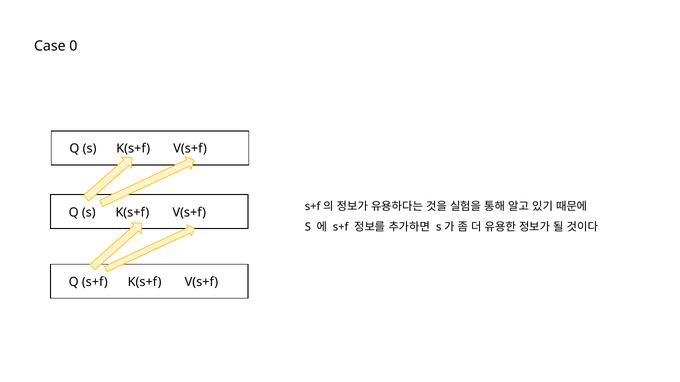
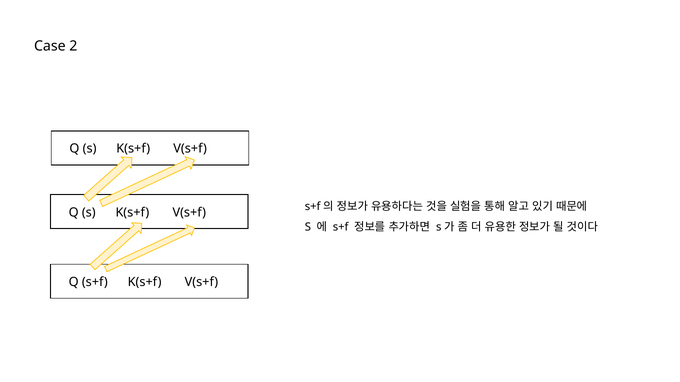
0: 0 -> 2
